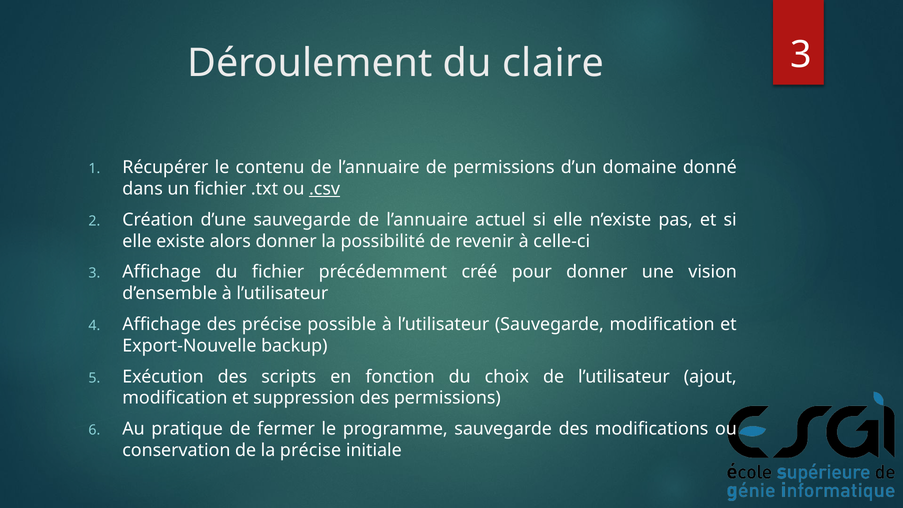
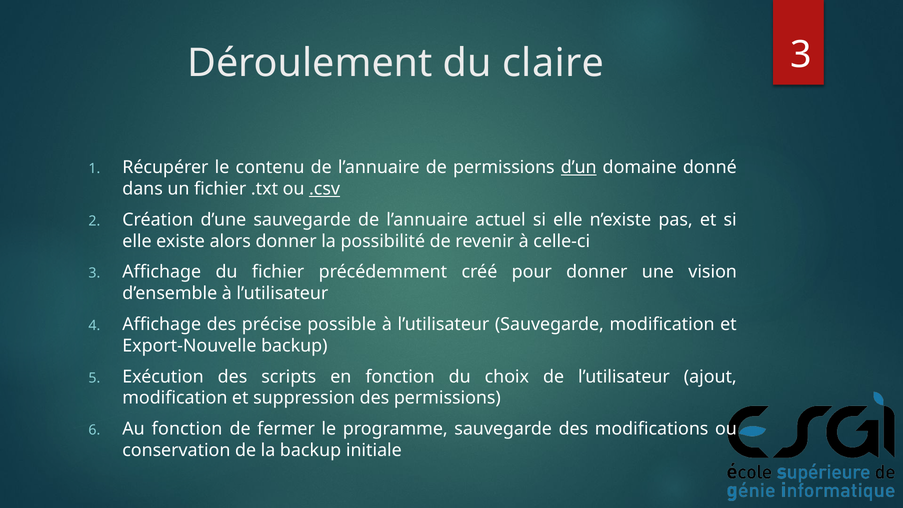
d’un underline: none -> present
Au pratique: pratique -> fonction
la précise: précise -> backup
